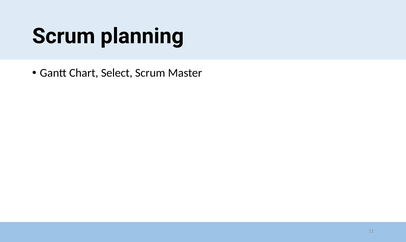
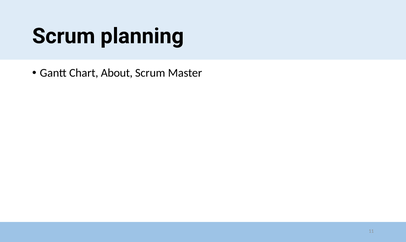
Select: Select -> About
